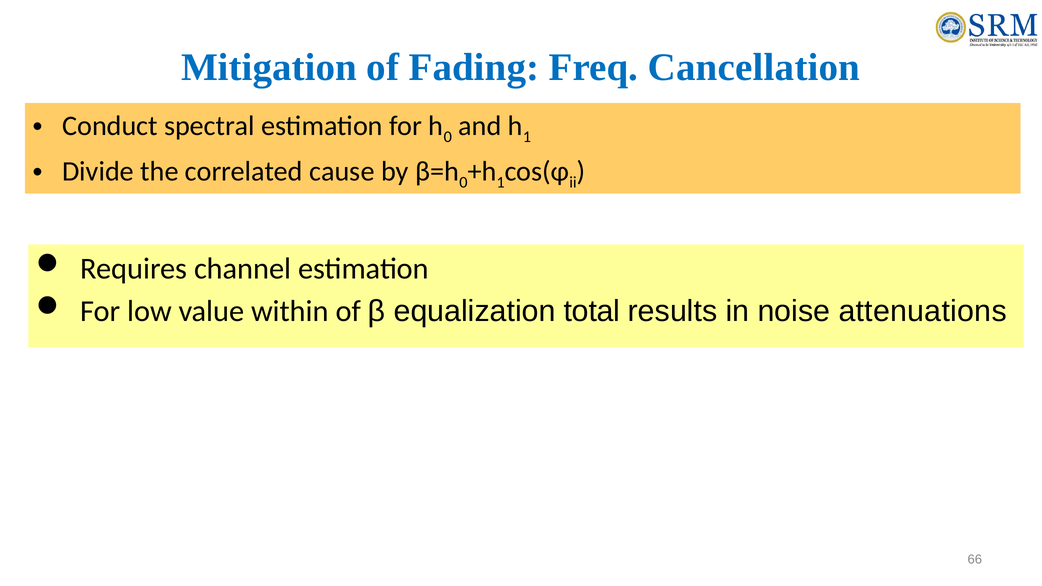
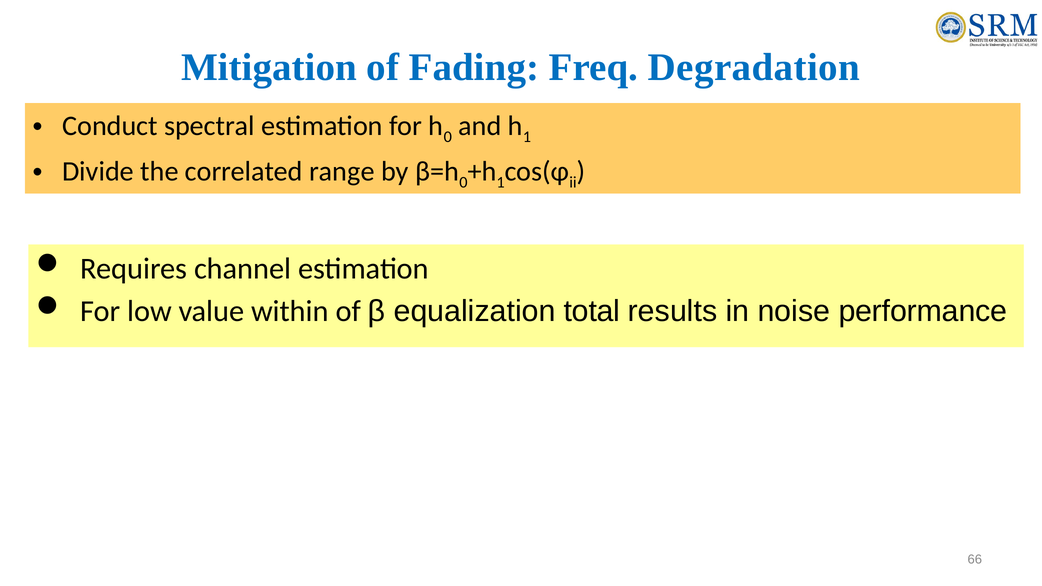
Cancellation: Cancellation -> Degradation
cause: cause -> range
attenuations: attenuations -> performance
